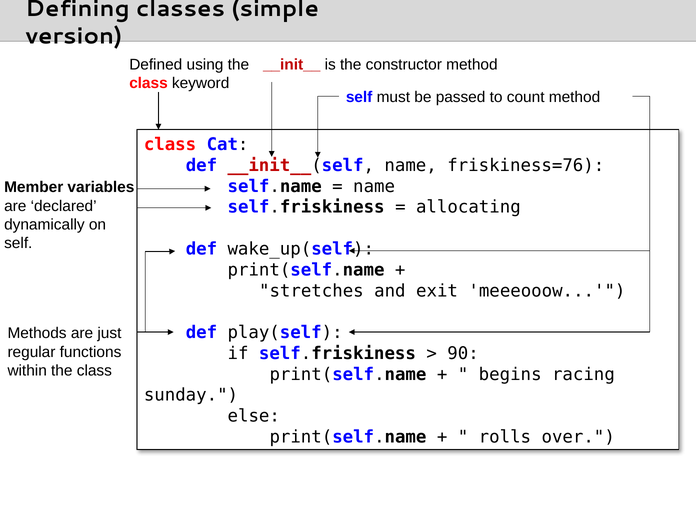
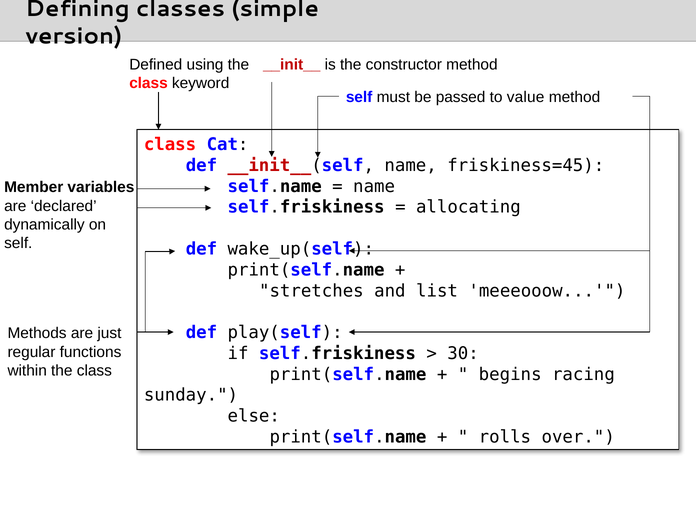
count: count -> value
friskiness=76: friskiness=76 -> friskiness=45
exit: exit -> list
90: 90 -> 30
